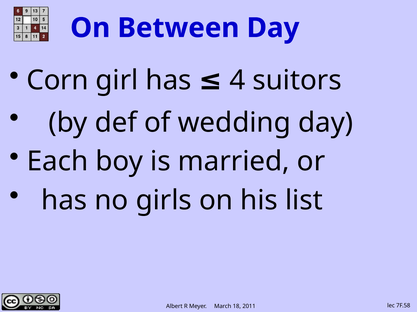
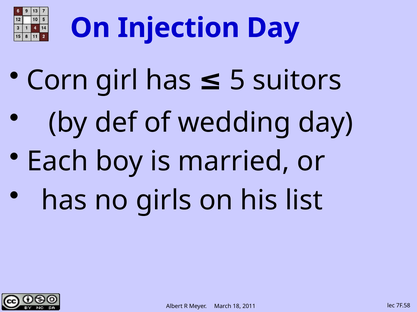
Between: Between -> Injection
4: 4 -> 5
